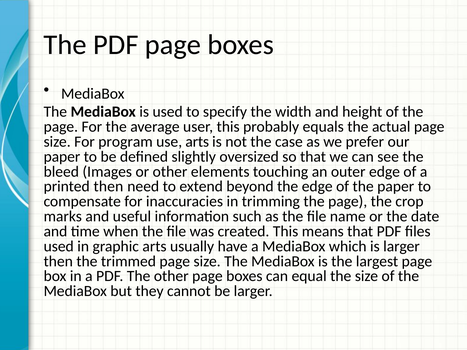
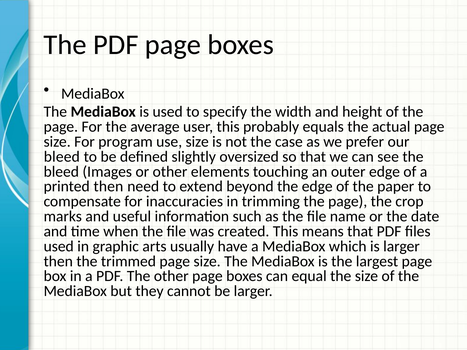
use arts: arts -> size
paper at (62, 157): paper -> bleed
